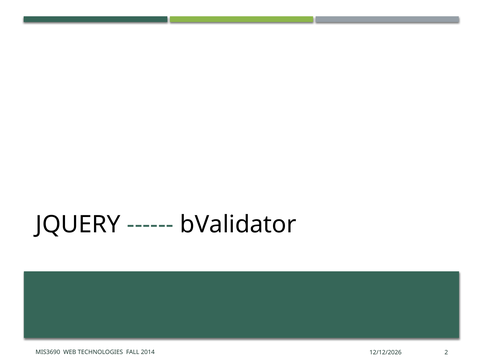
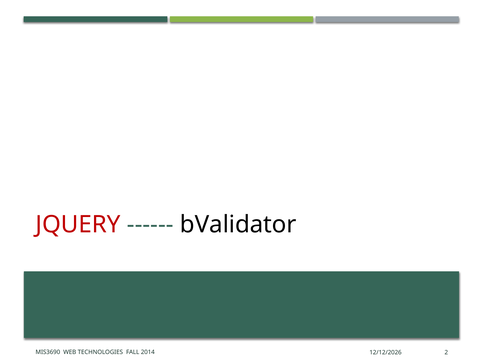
JQUERY colour: black -> red
